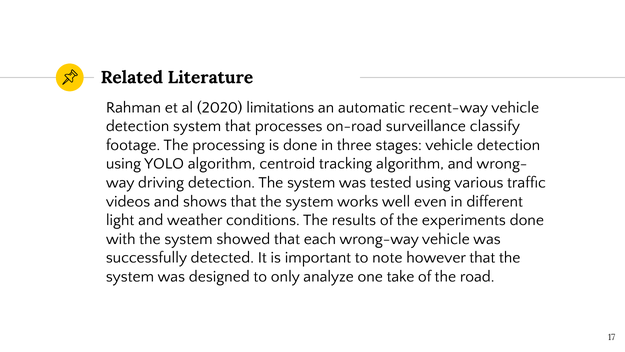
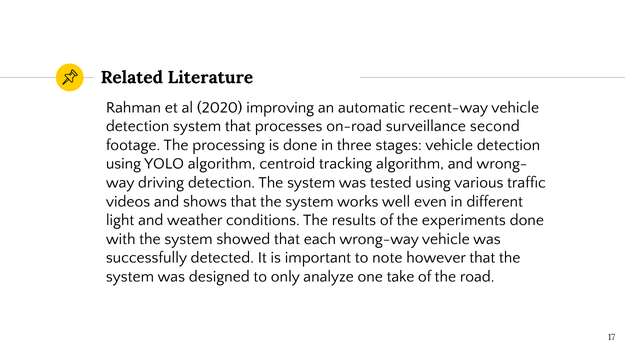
limitations: limitations -> improving
classify: classify -> second
